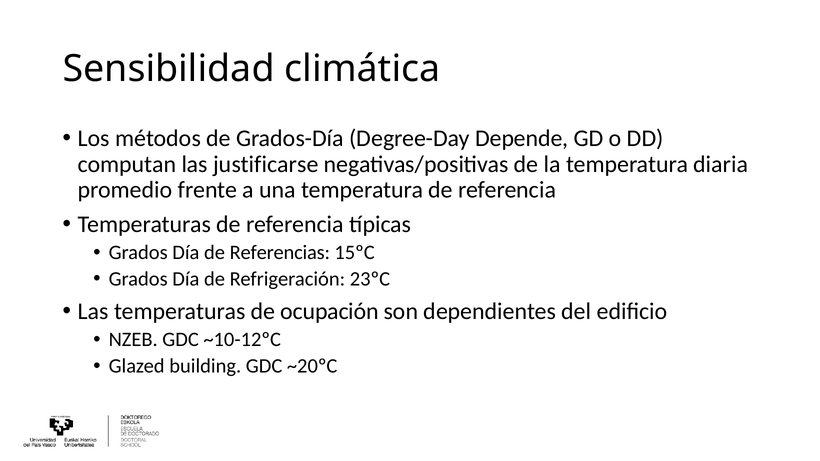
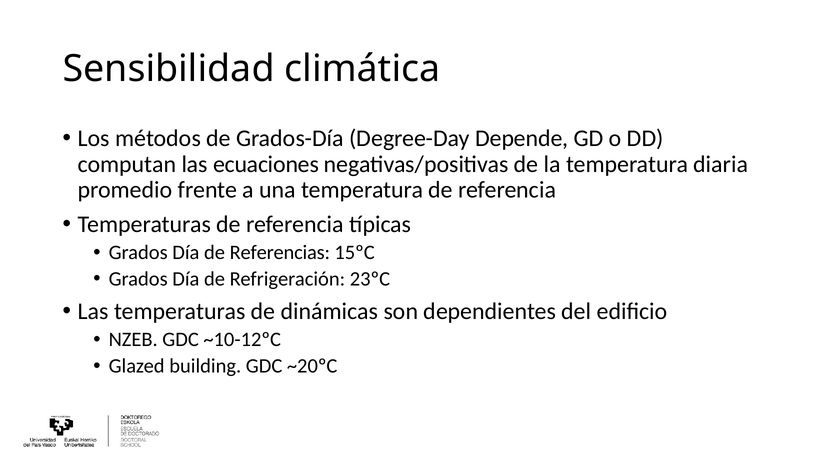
justificarse: justificarse -> ecuaciones
ocupación: ocupación -> dinámicas
